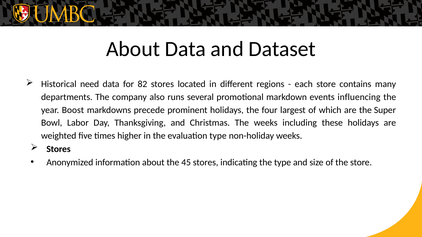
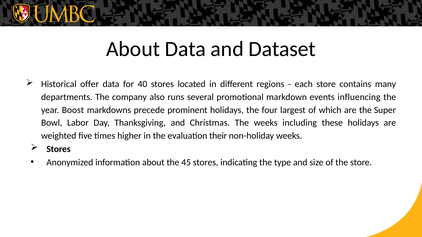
need: need -> offer
82: 82 -> 40
evaluation type: type -> their
